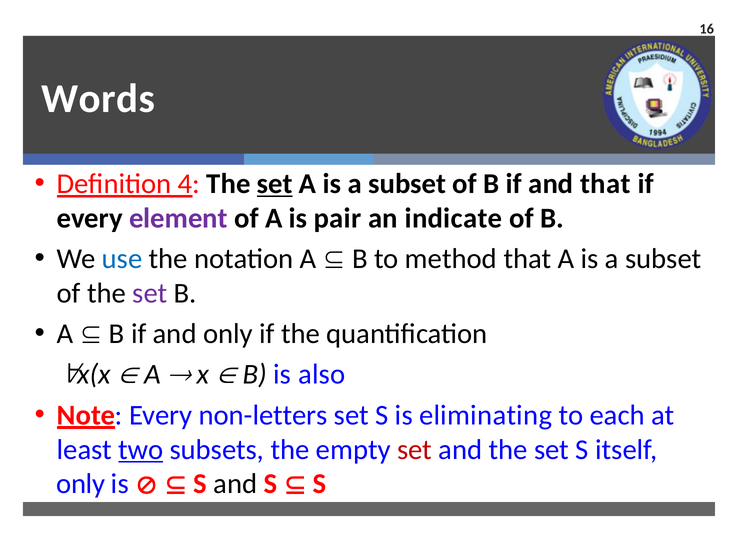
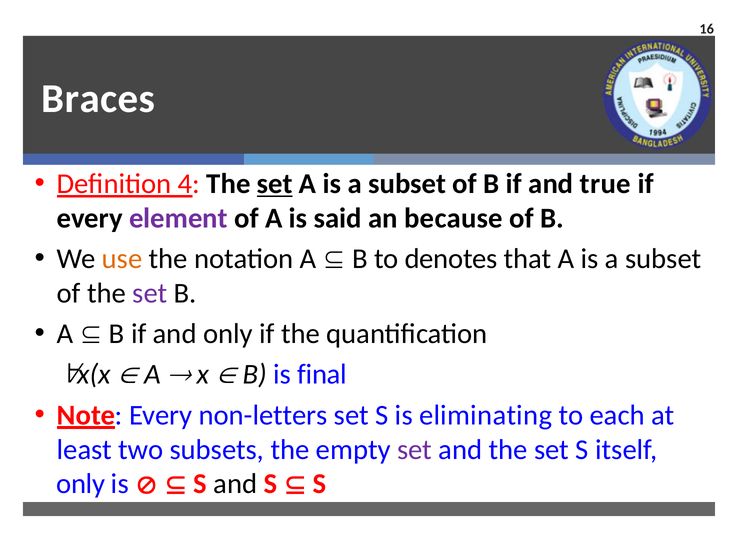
Words: Words -> Braces
and that: that -> true
pair: pair -> said
indicate: indicate -> because
use colour: blue -> orange
method: method -> denotes
also: also -> final
two underline: present -> none
set at (415, 450) colour: red -> purple
